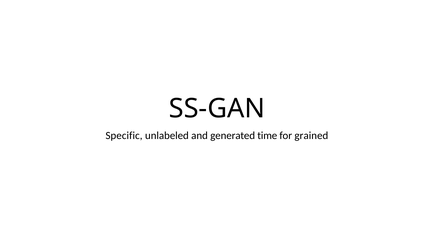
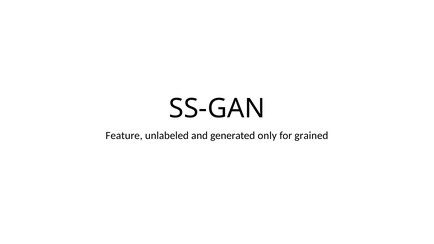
Specific: Specific -> Feature
time: time -> only
